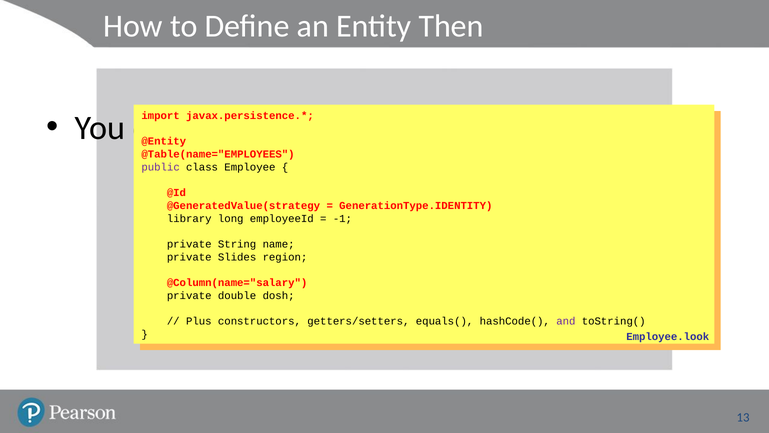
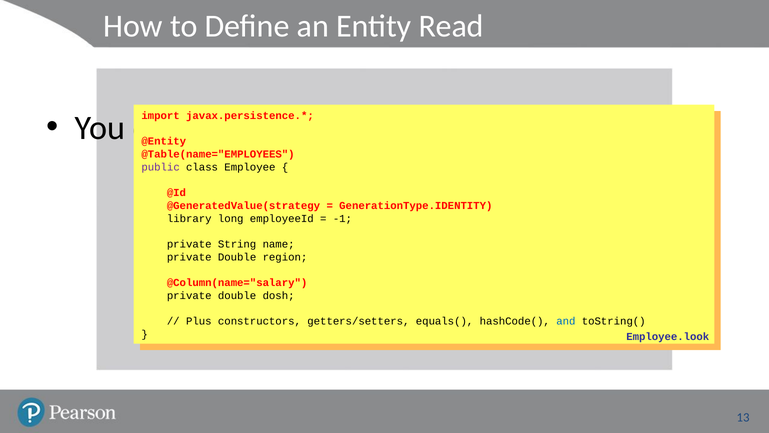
Then: Then -> Read
Slides at (237, 257): Slides -> Double
and at (566, 321) colour: purple -> blue
